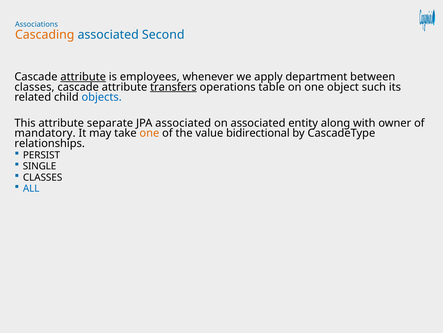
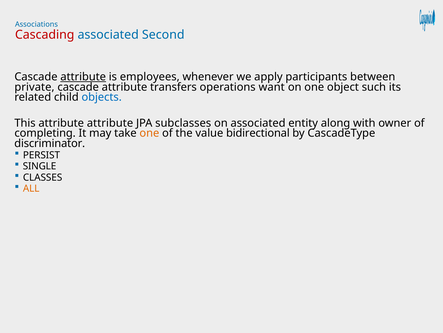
Cascading colour: orange -> red
department: department -> participants
classes at (34, 87): classes -> private
transfers underline: present -> none
table: table -> want
attribute separate: separate -> attribute
JPA associated: associated -> subclasses
mandatory: mandatory -> completing
relationships: relationships -> discriminator
ALL colour: blue -> orange
